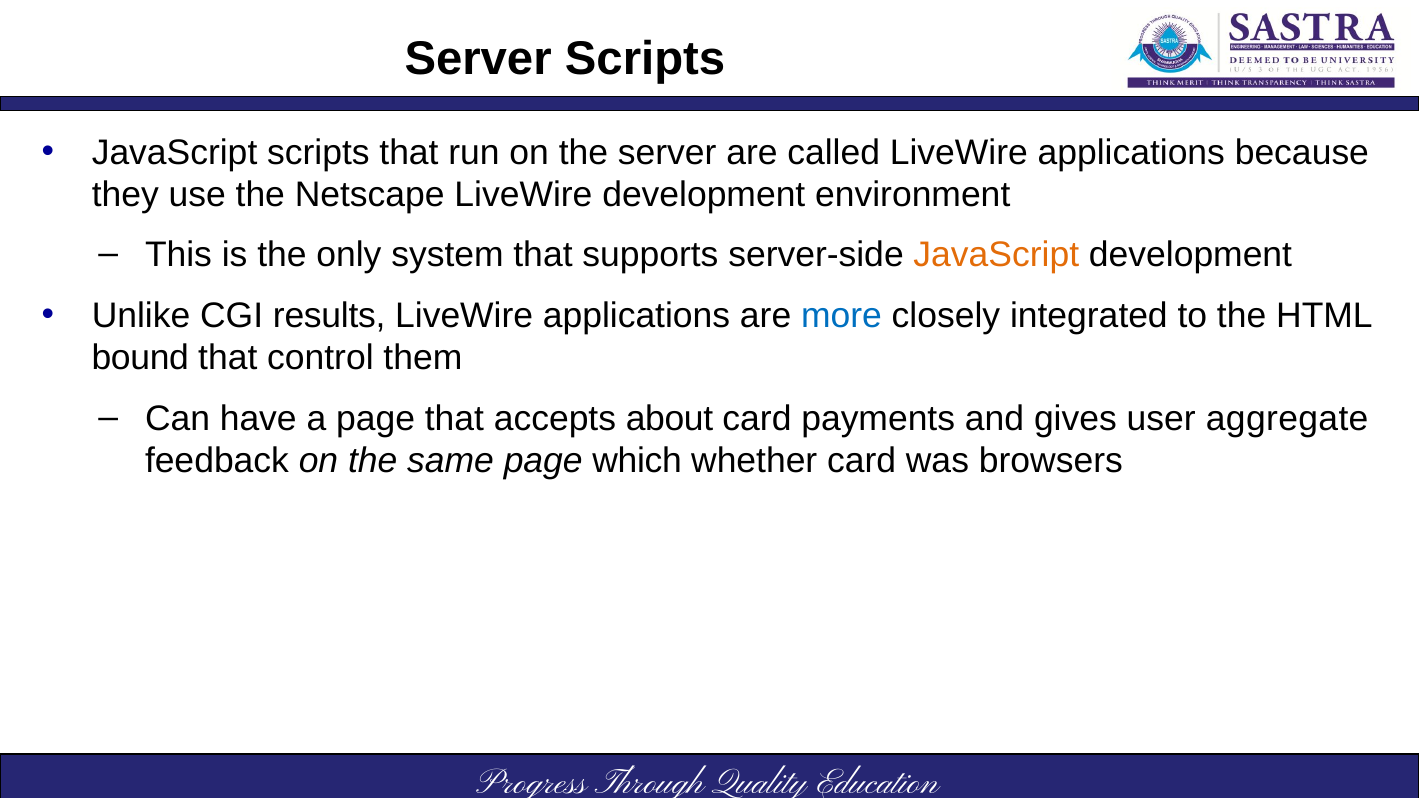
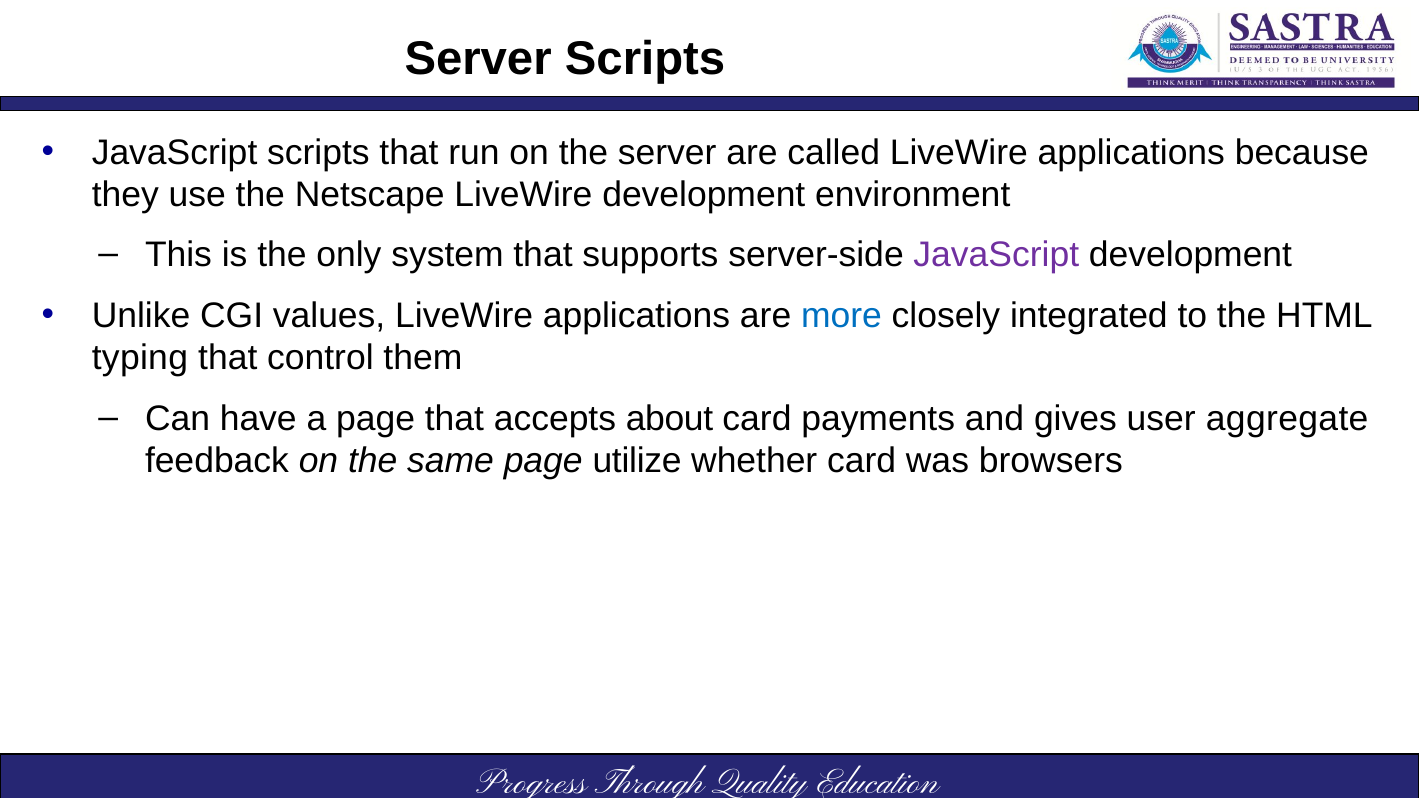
JavaScript at (996, 255) colour: orange -> purple
results: results -> values
bound: bound -> typing
which: which -> utilize
